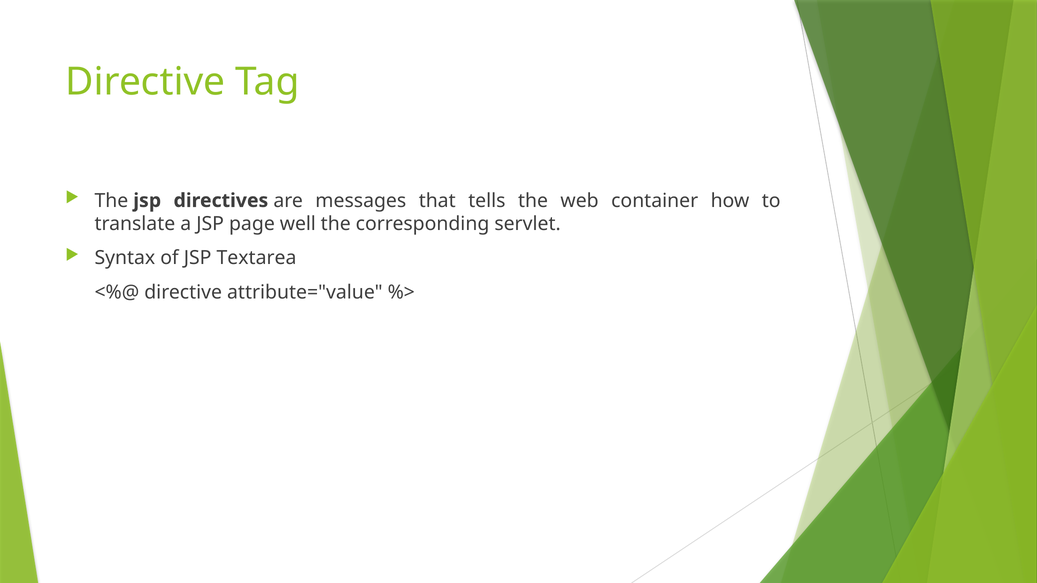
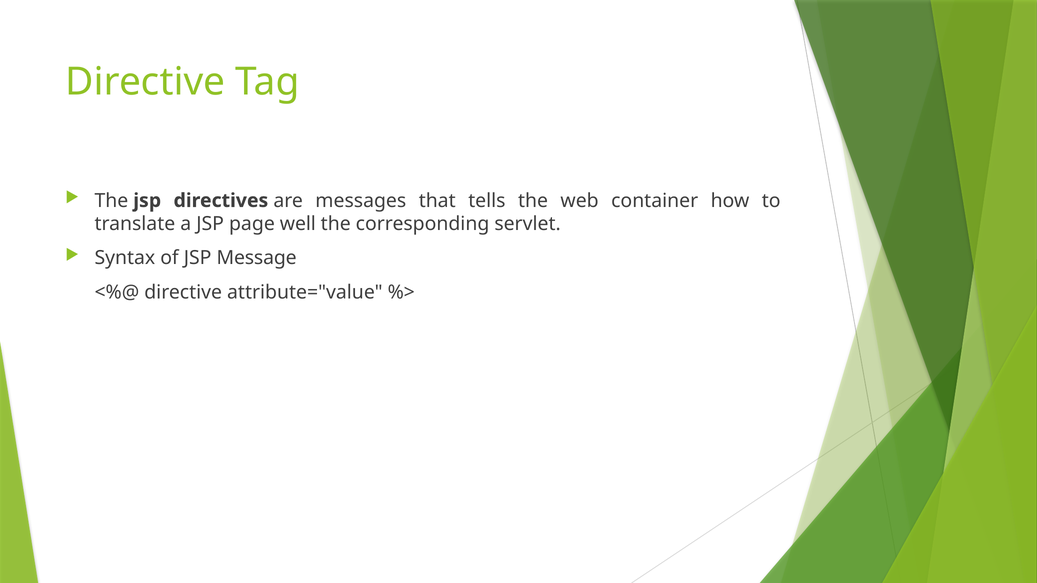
Textarea: Textarea -> Message
